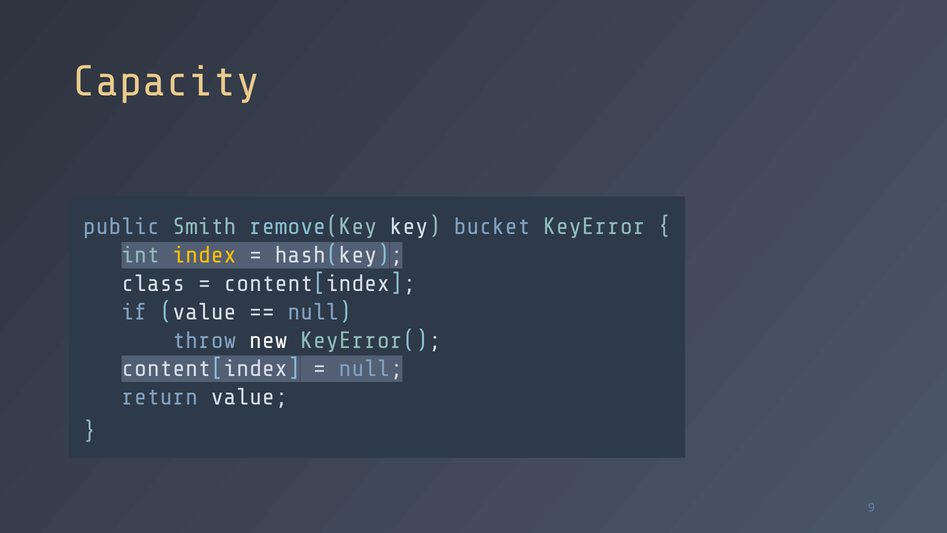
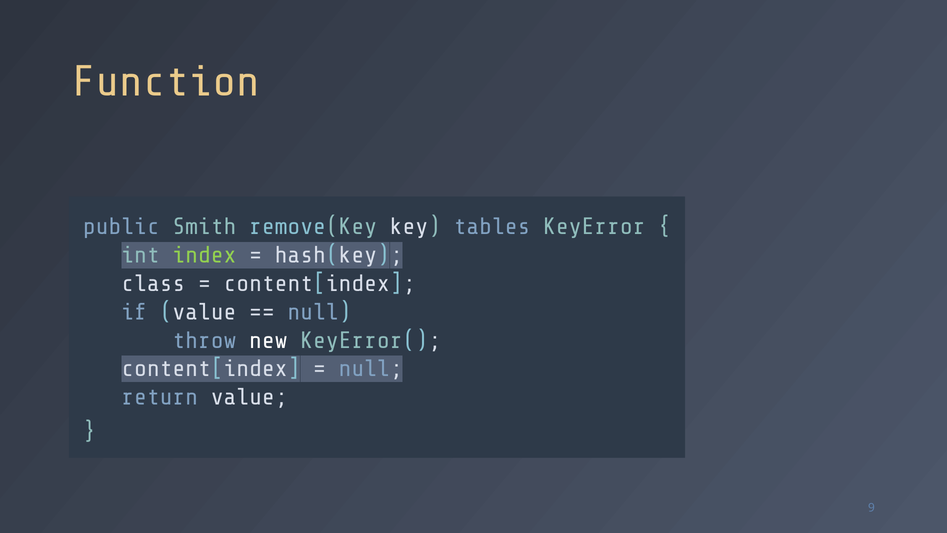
Capacity: Capacity -> Function
bucket: bucket -> tables
index colour: yellow -> light green
